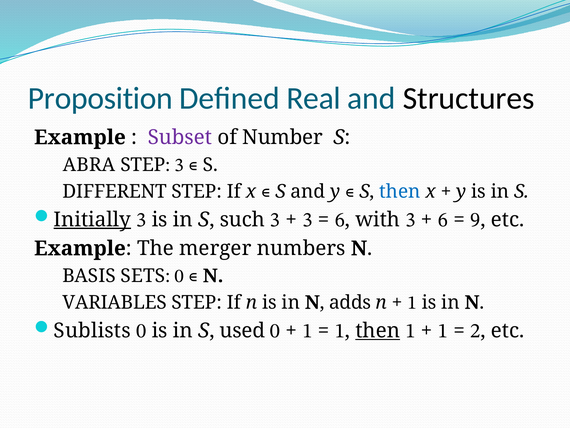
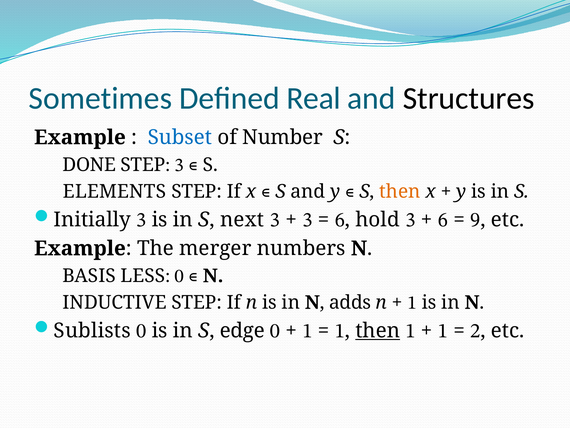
Proposition: Proposition -> Sometimes
Subset colour: purple -> blue
ABRA: ABRA -> DONE
DIFFERENT: DIFFERENT -> ELEMENTS
then at (400, 191) colour: blue -> orange
Initially underline: present -> none
such: such -> next
with: with -> hold
SETS: SETS -> LESS
VARIABLES: VARIABLES -> INDUCTIVE
used: used -> edge
